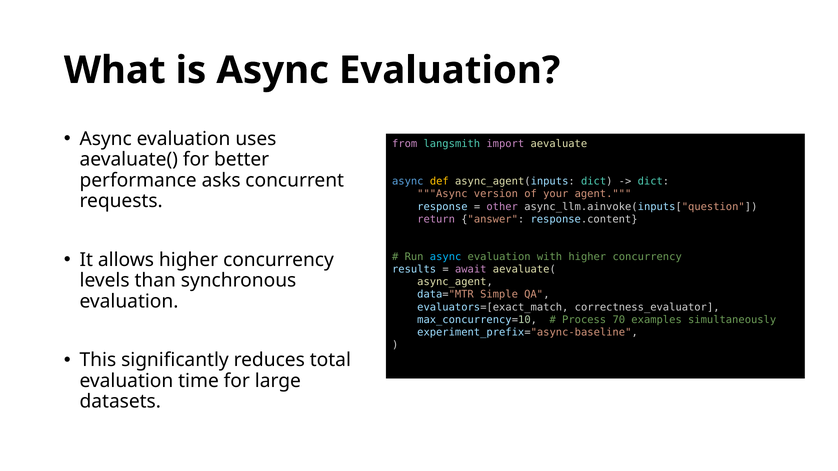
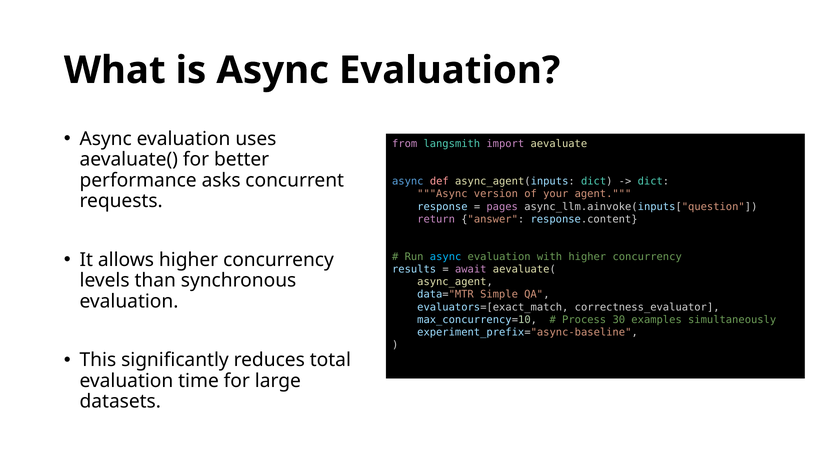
def colour: yellow -> pink
other: other -> pages
70: 70 -> 30
